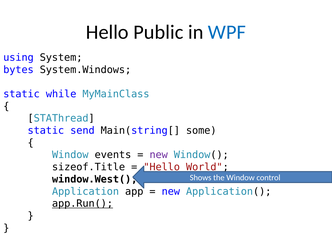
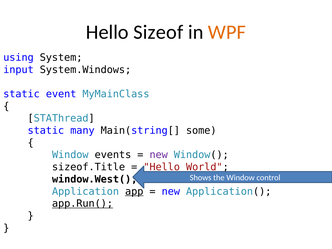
Public: Public -> Sizeof
WPF colour: blue -> orange
bytes: bytes -> input
while: while -> event
send: send -> many
app underline: none -> present
